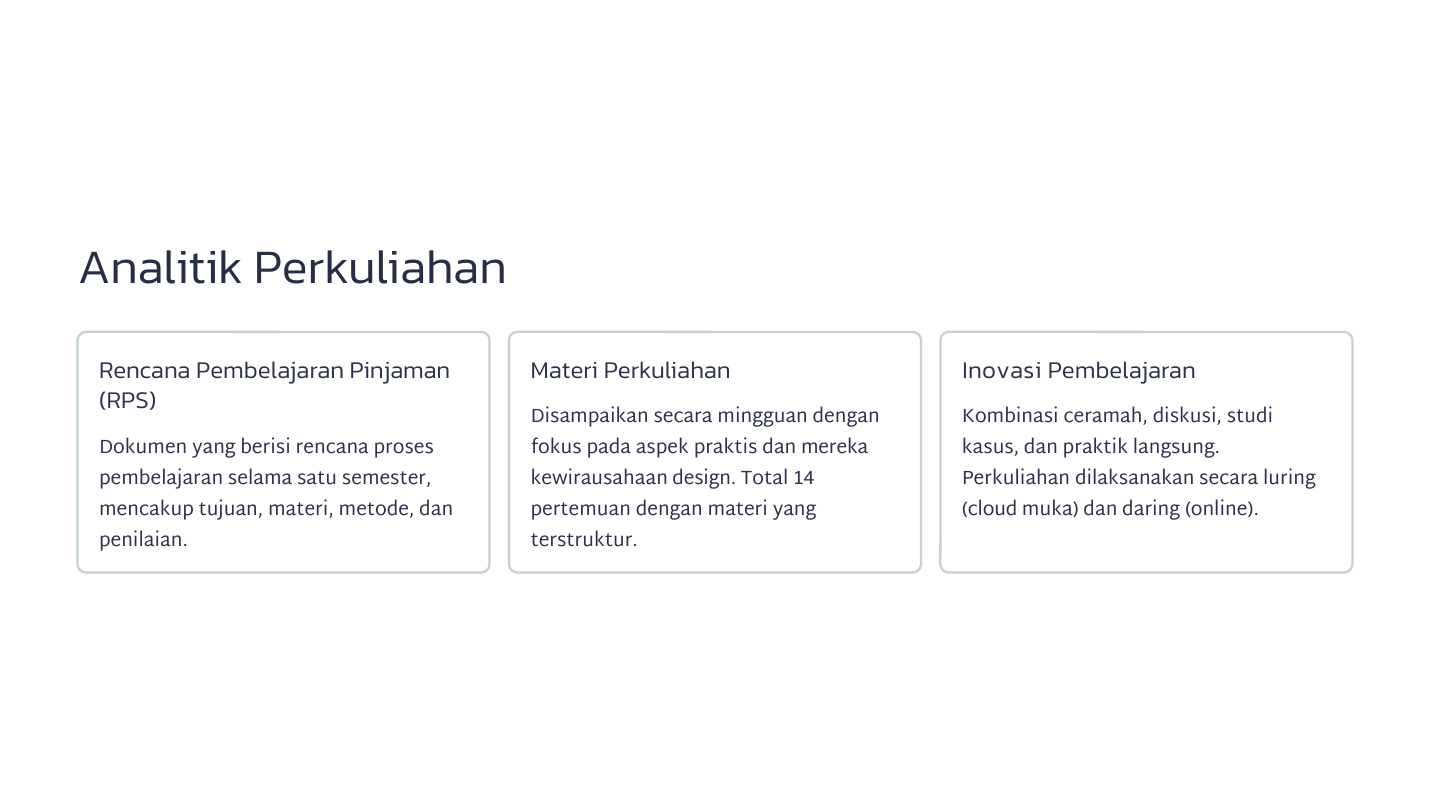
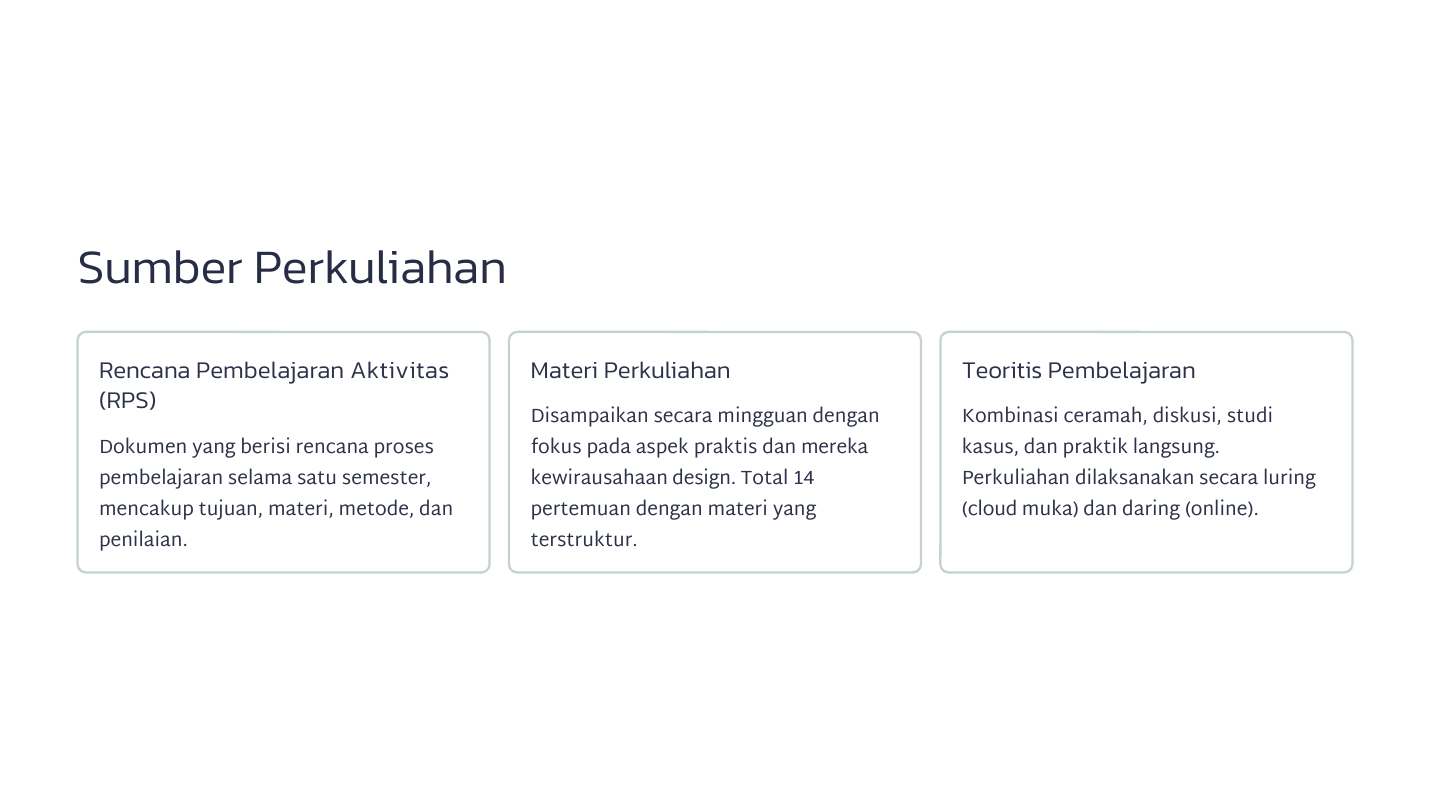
Analitik: Analitik -> Sumber
Pinjaman: Pinjaman -> Aktivitas
Inovasi: Inovasi -> Teoritis
